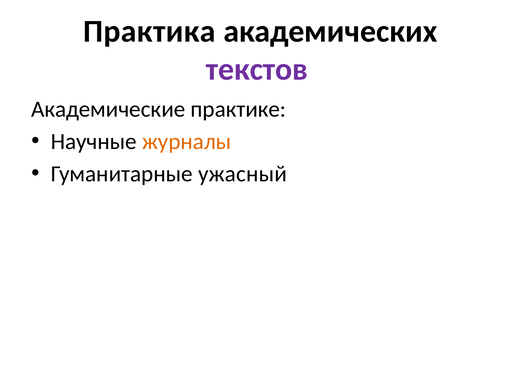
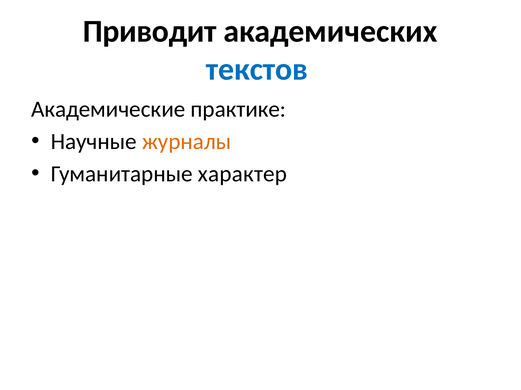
Практика: Практика -> Приводит
текстов colour: purple -> blue
ужасный: ужасный -> характер
